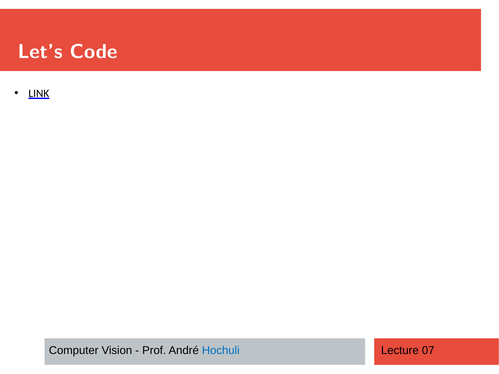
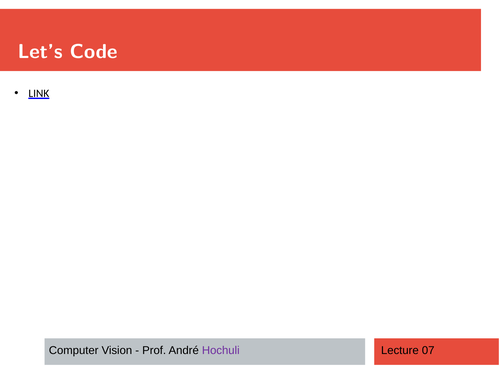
Hochuli colour: blue -> purple
